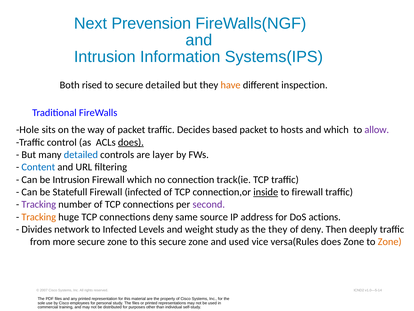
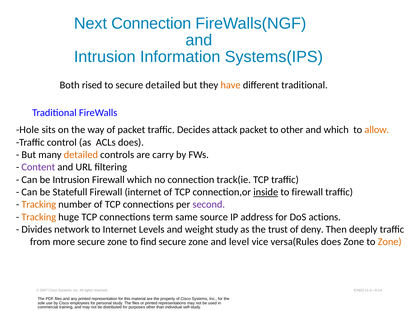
Next Prevension: Prevension -> Connection
different inspection: inspection -> traditional
based: based -> attack
to hosts: hosts -> other
allow colour: purple -> orange
does at (131, 142) underline: present -> none
detailed at (81, 155) colour: blue -> orange
layer: layer -> carry
Content colour: blue -> purple
Firewall infected: infected -> internet
Tracking at (39, 204) colour: purple -> orange
connections deny: deny -> term
to Infected: Infected -> Internet
the they: they -> trust
to this: this -> find
and used: used -> level
